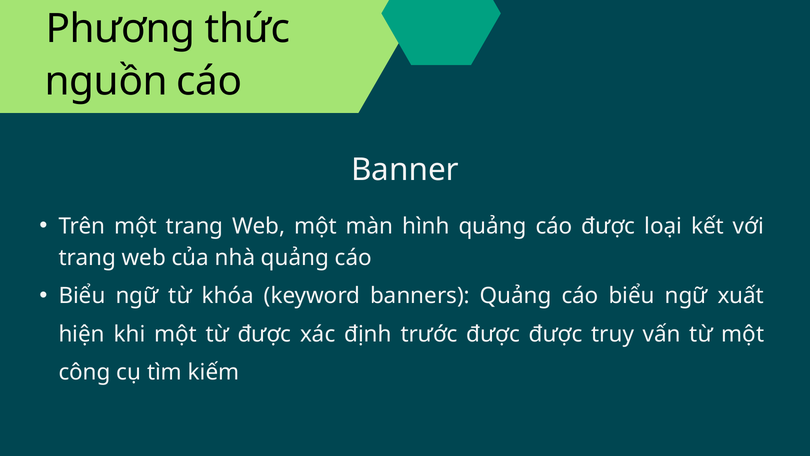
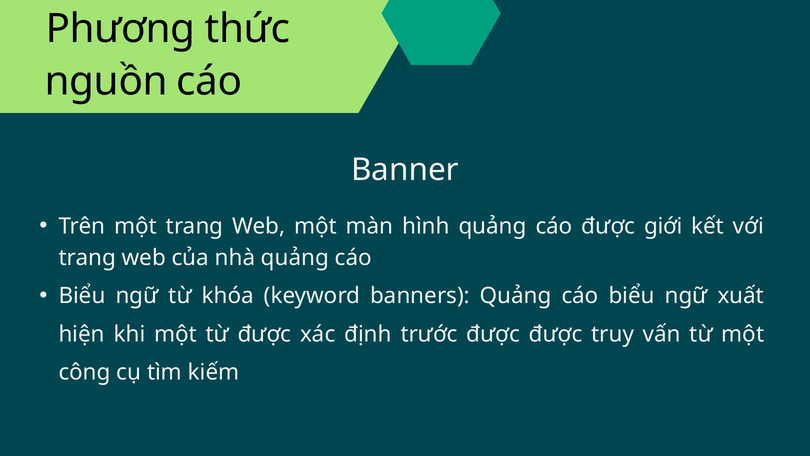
loại: loại -> giới
